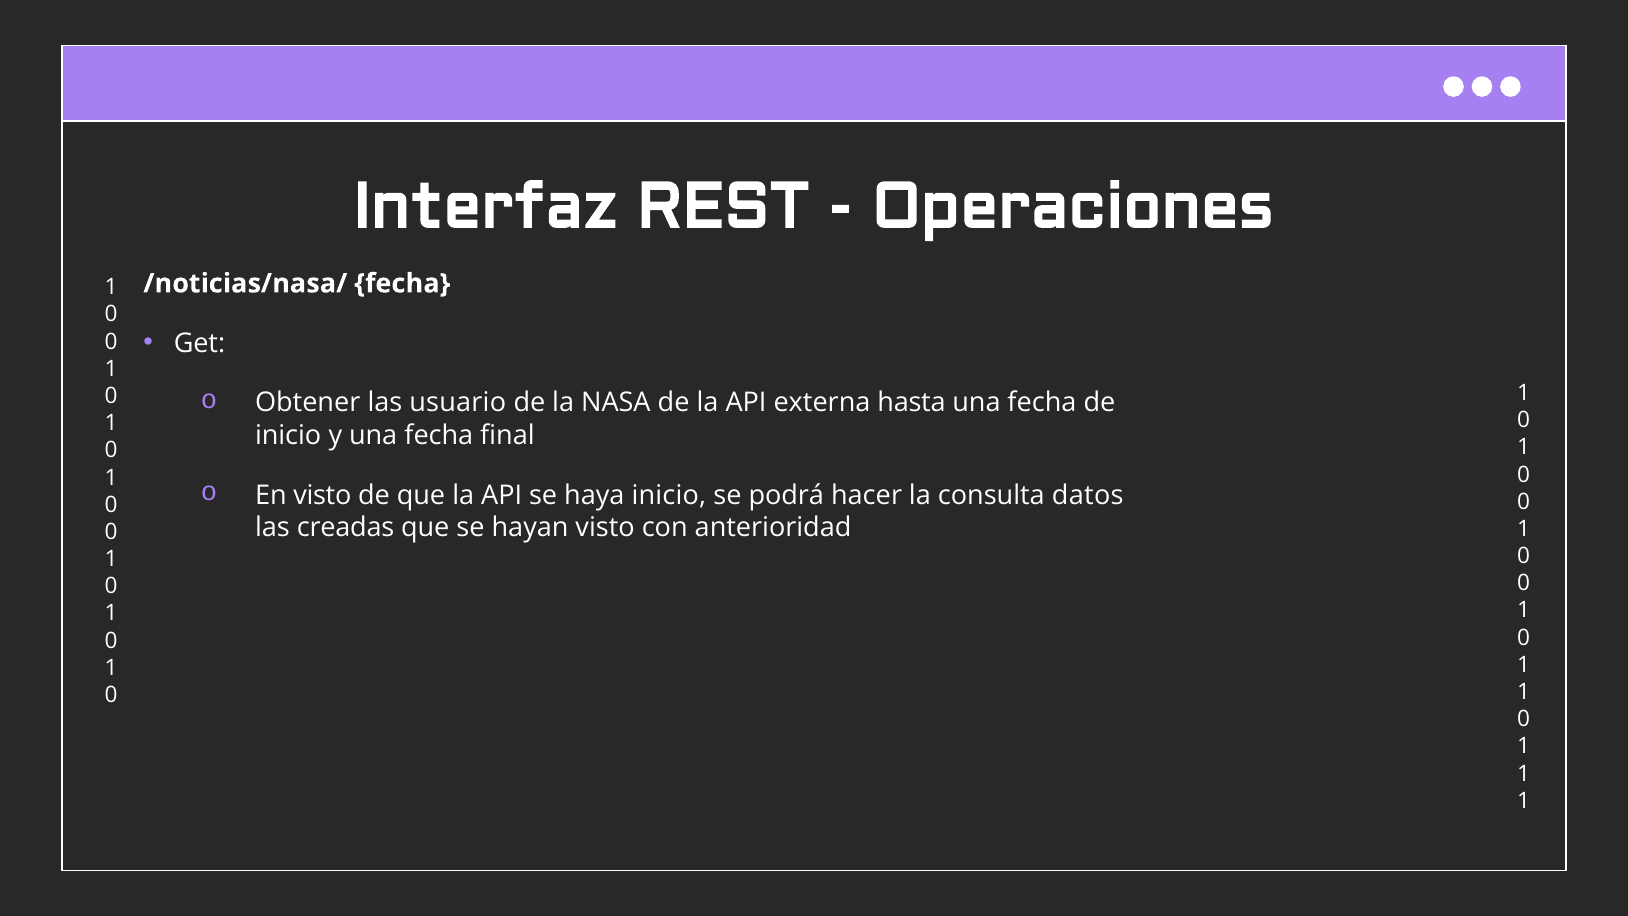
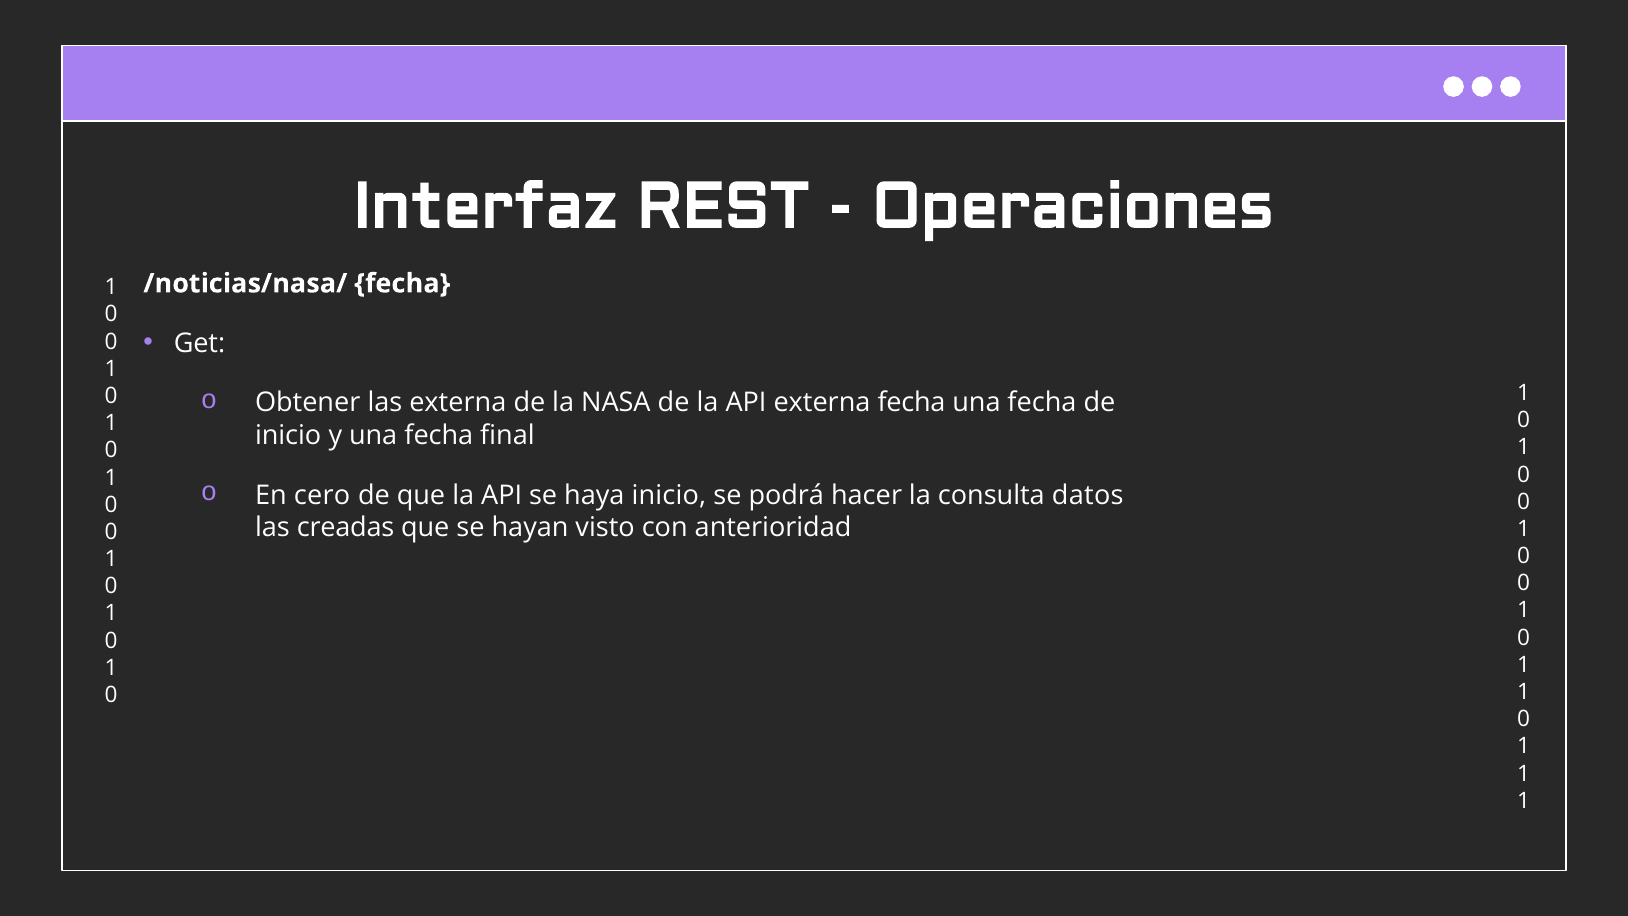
las usuario: usuario -> externa
externa hasta: hasta -> fecha
En visto: visto -> cero
